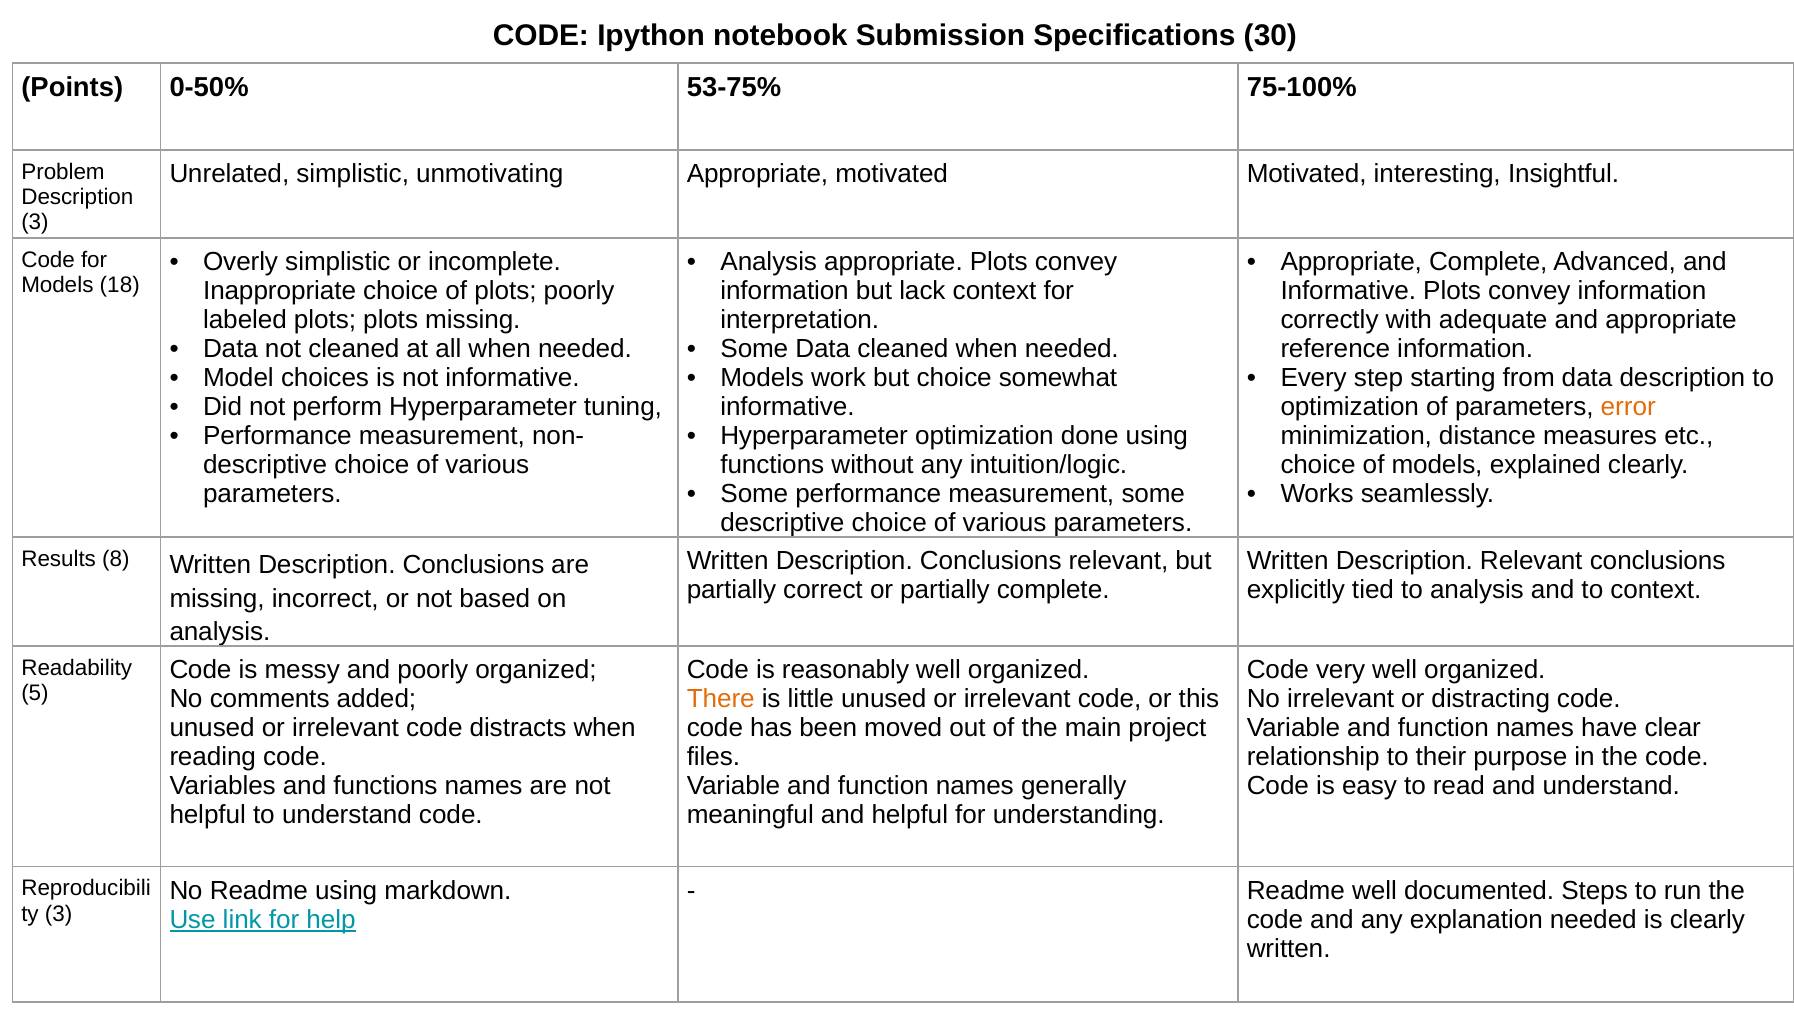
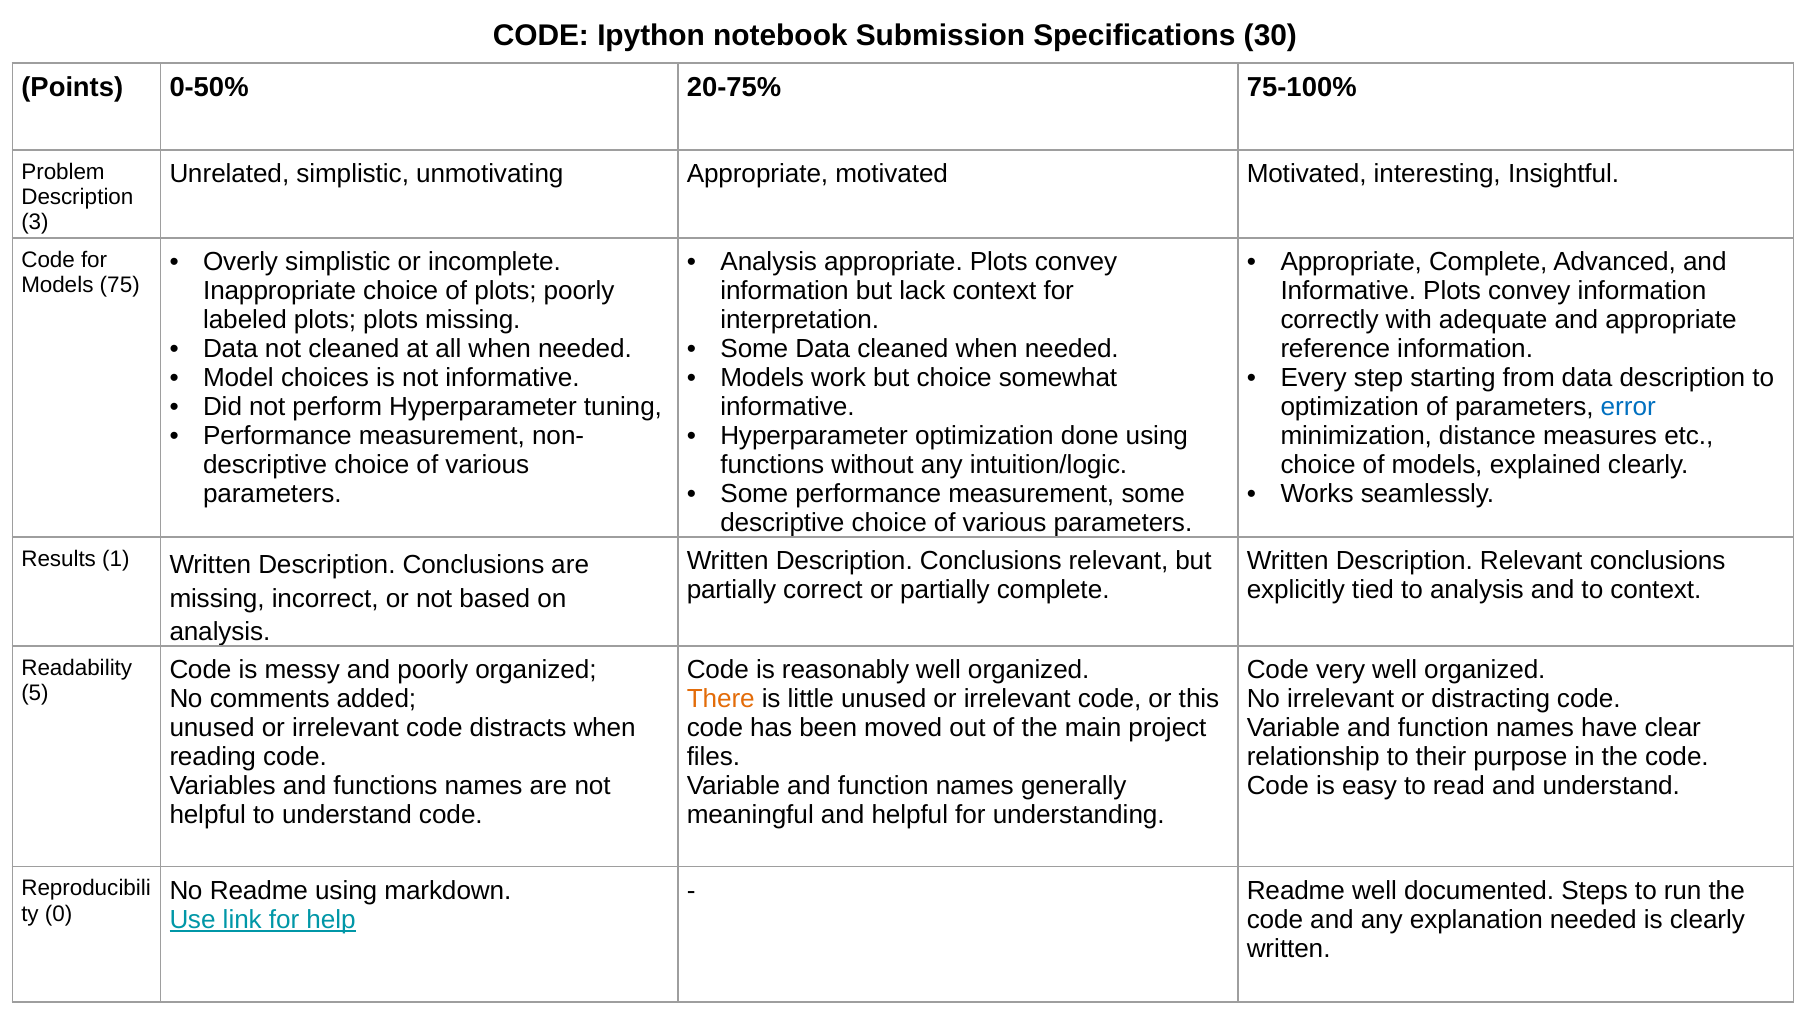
53-75%: 53-75% -> 20-75%
18: 18 -> 75
error colour: orange -> blue
8: 8 -> 1
3 at (59, 914): 3 -> 0
